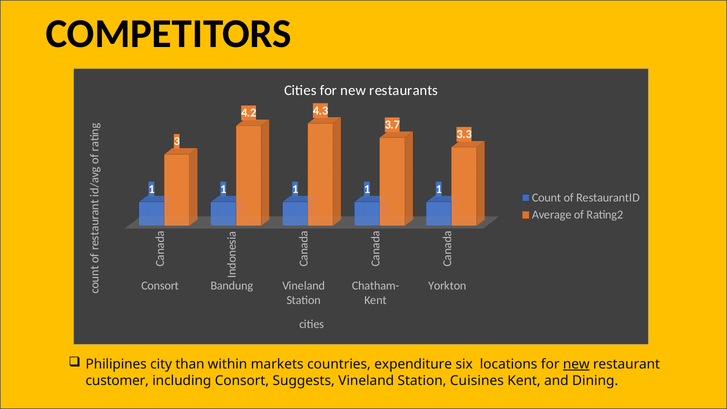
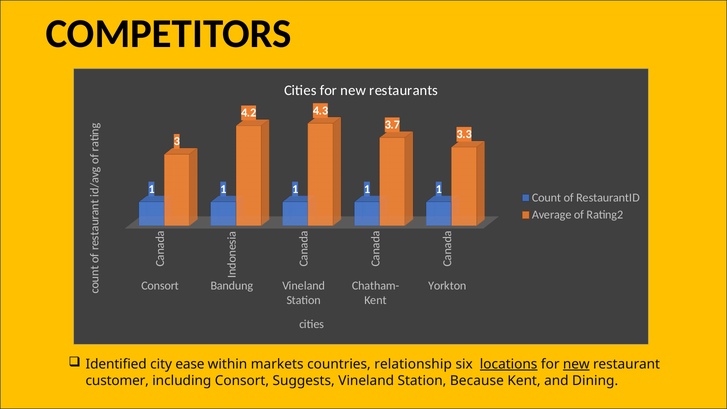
Philipines: Philipines -> Identified
than: than -> ease
expenditure: expenditure -> relationship
locations underline: none -> present
Cuisines: Cuisines -> Because
